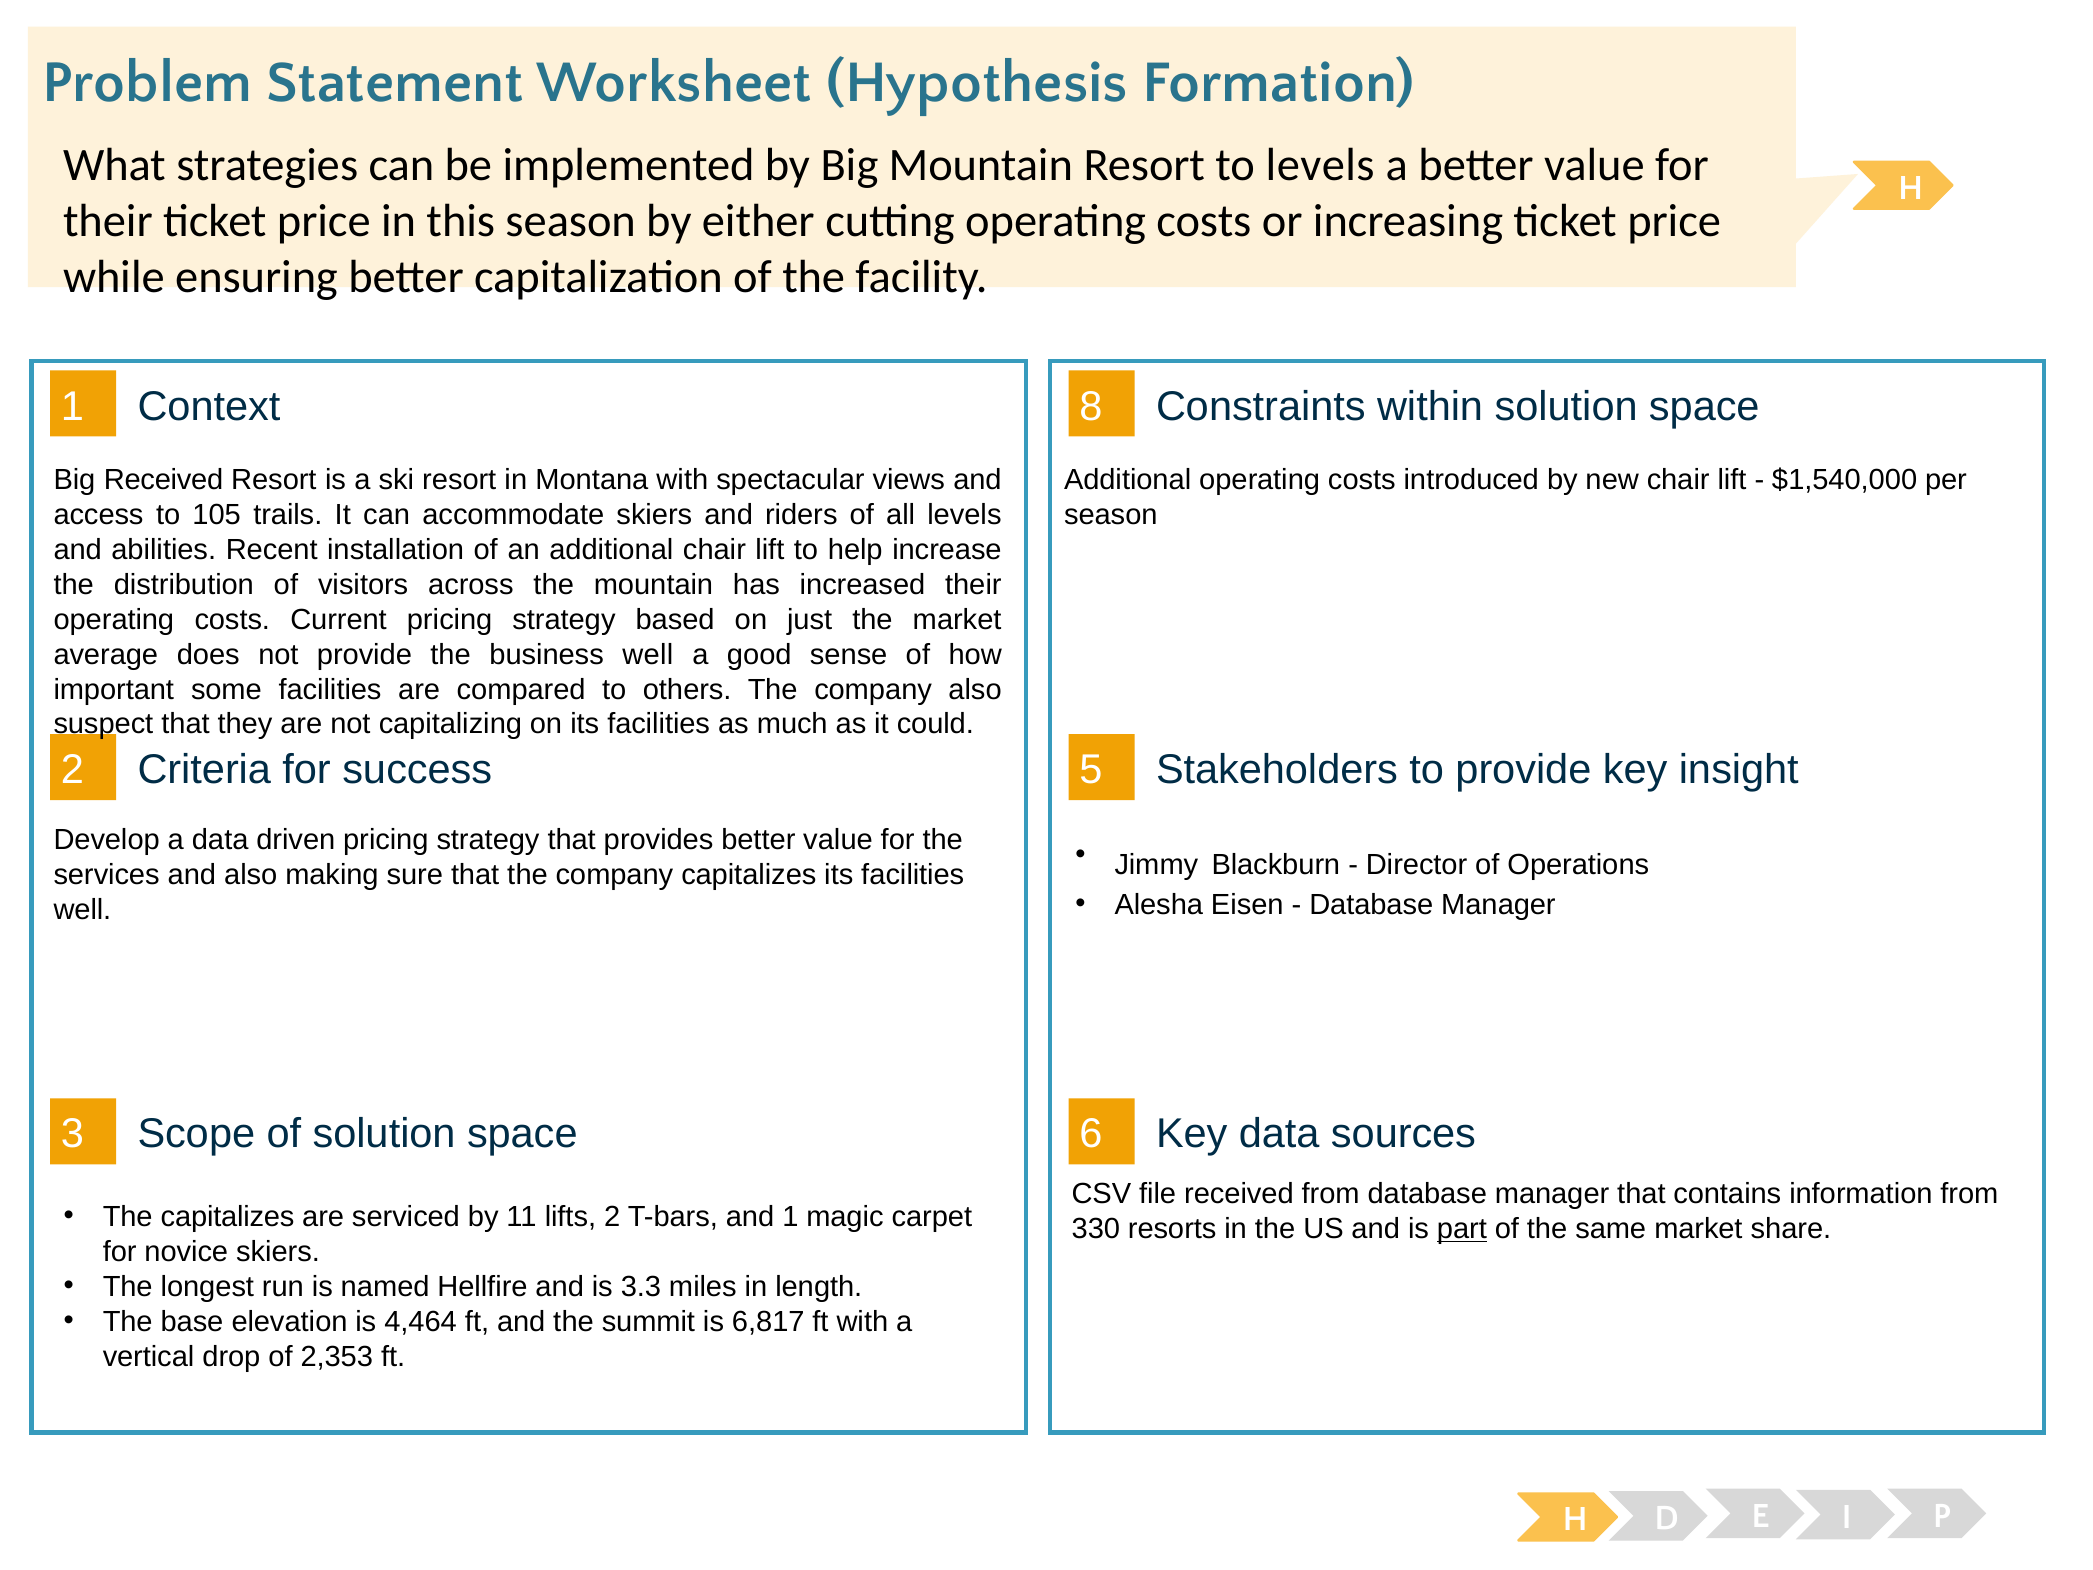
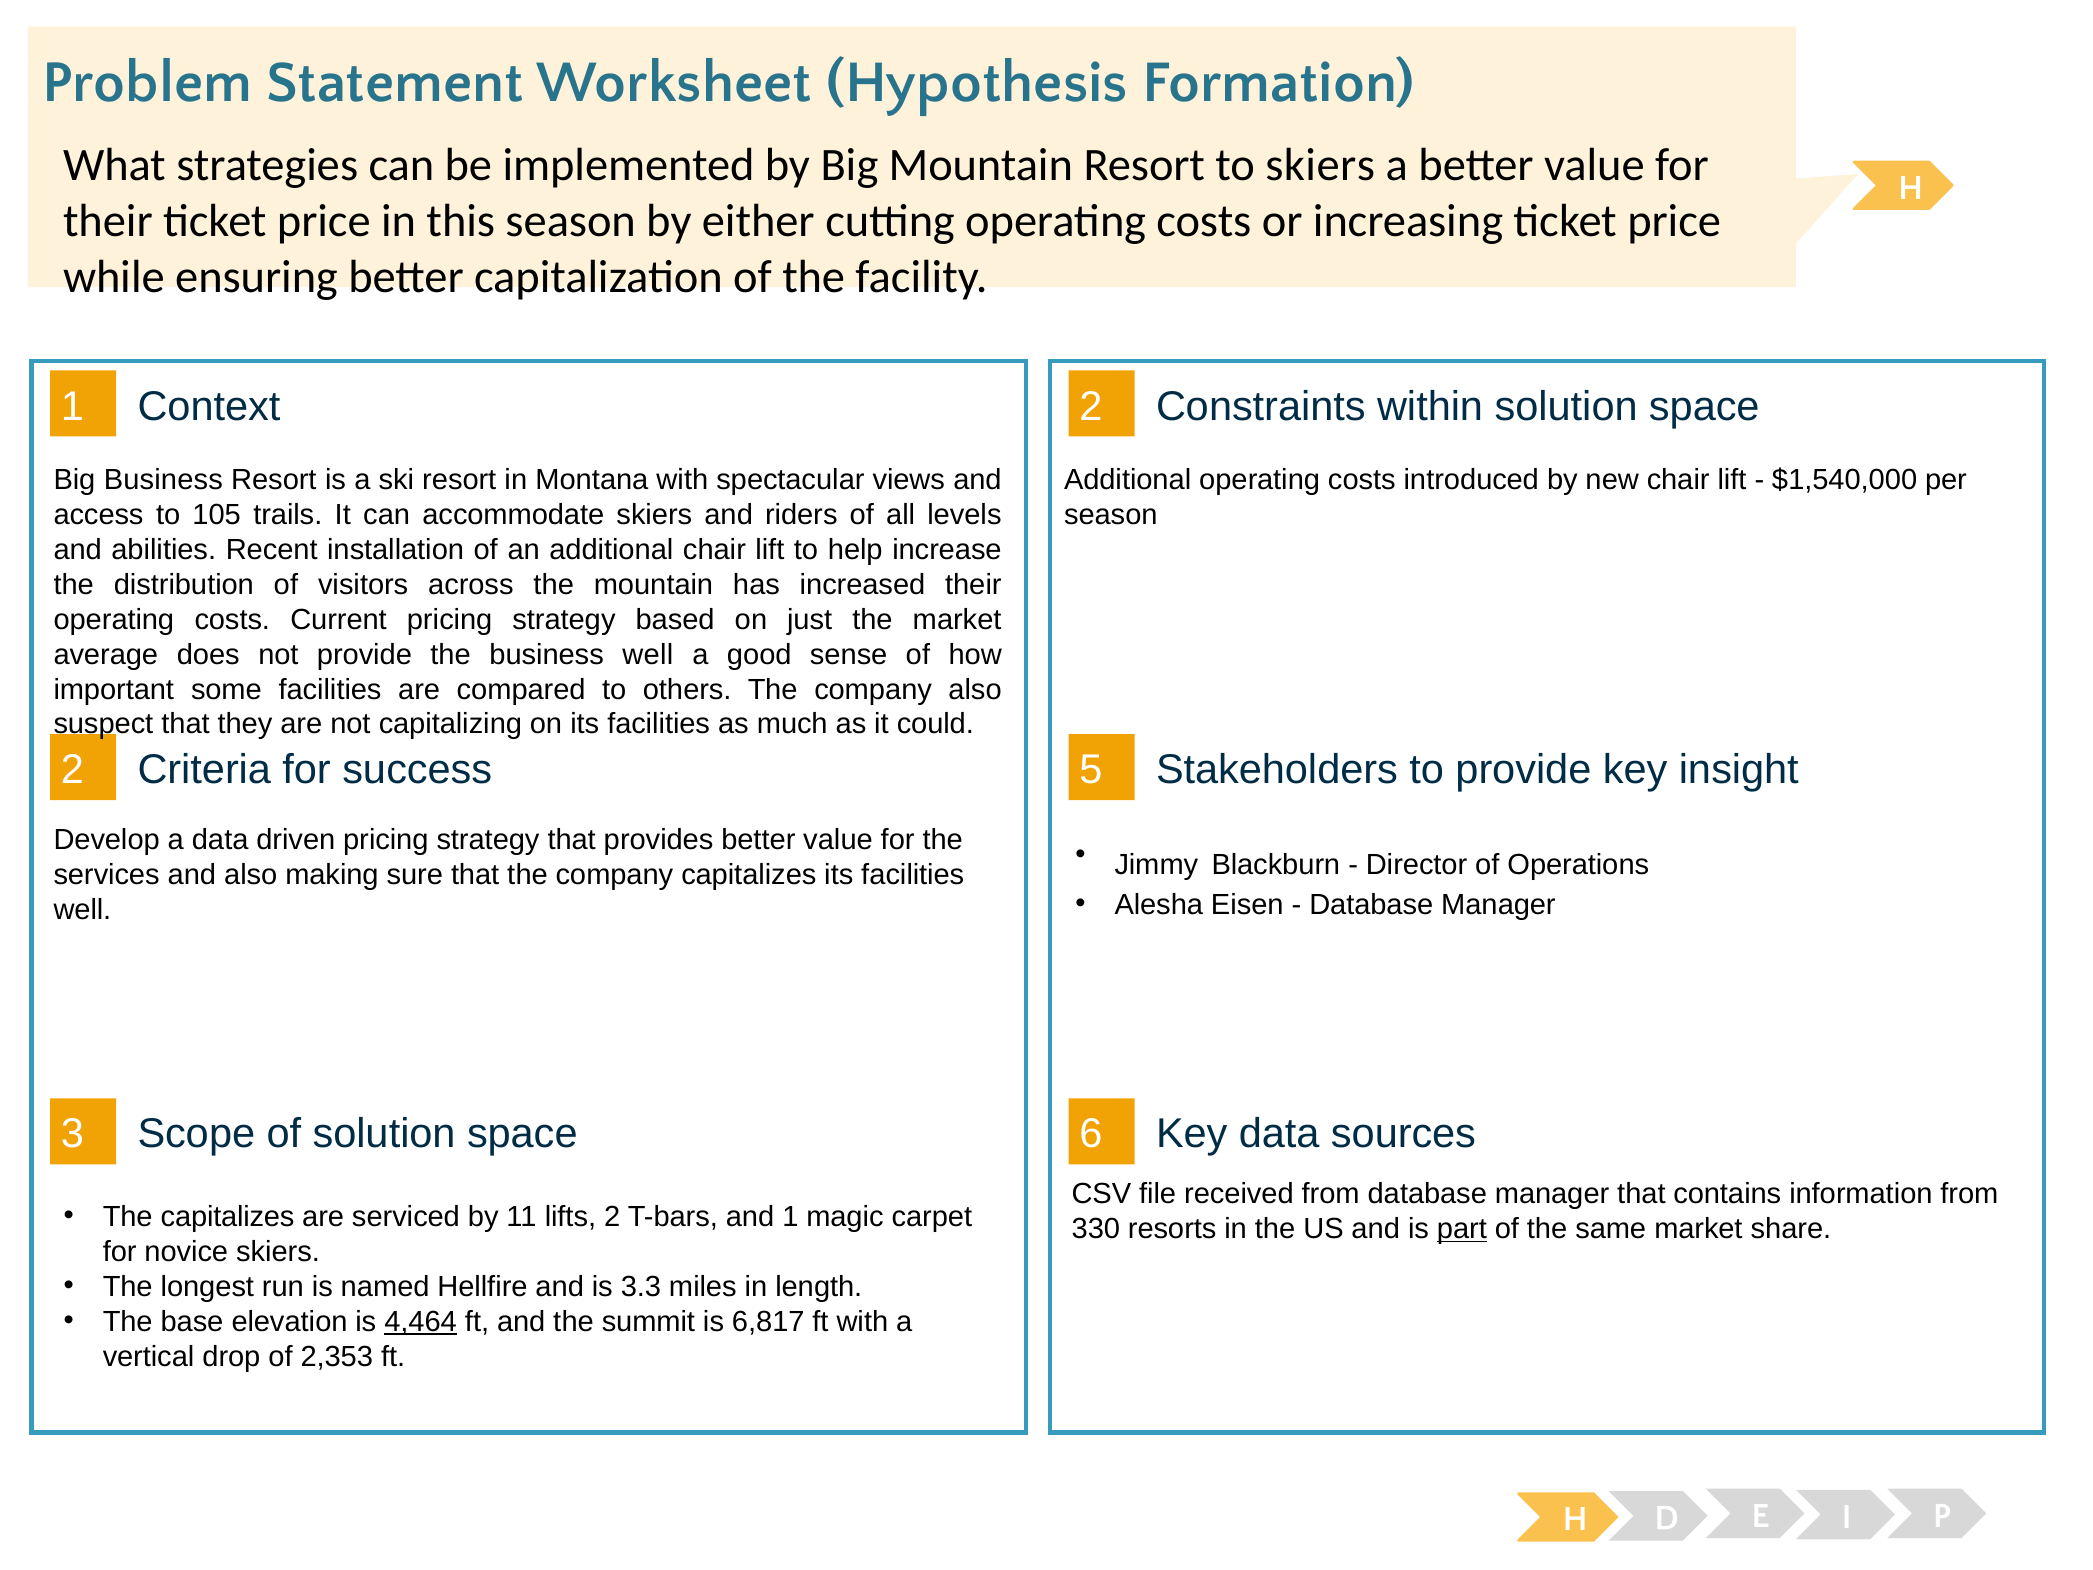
to levels: levels -> skiers
1 8: 8 -> 2
Big Received: Received -> Business
4,464 underline: none -> present
